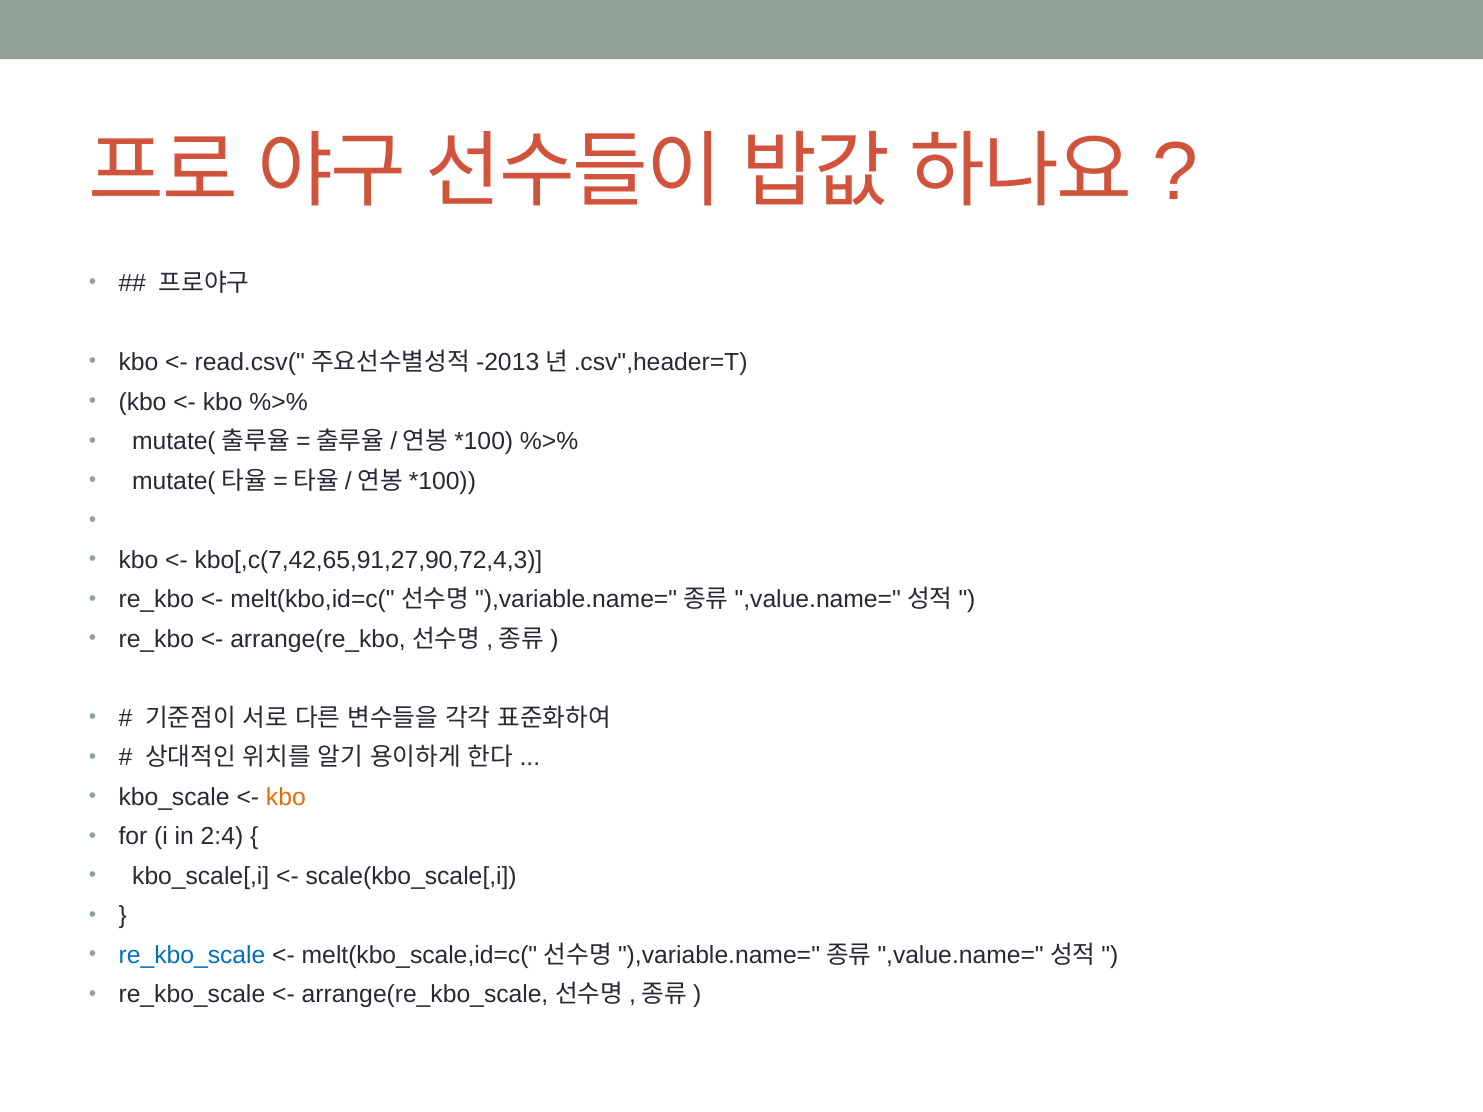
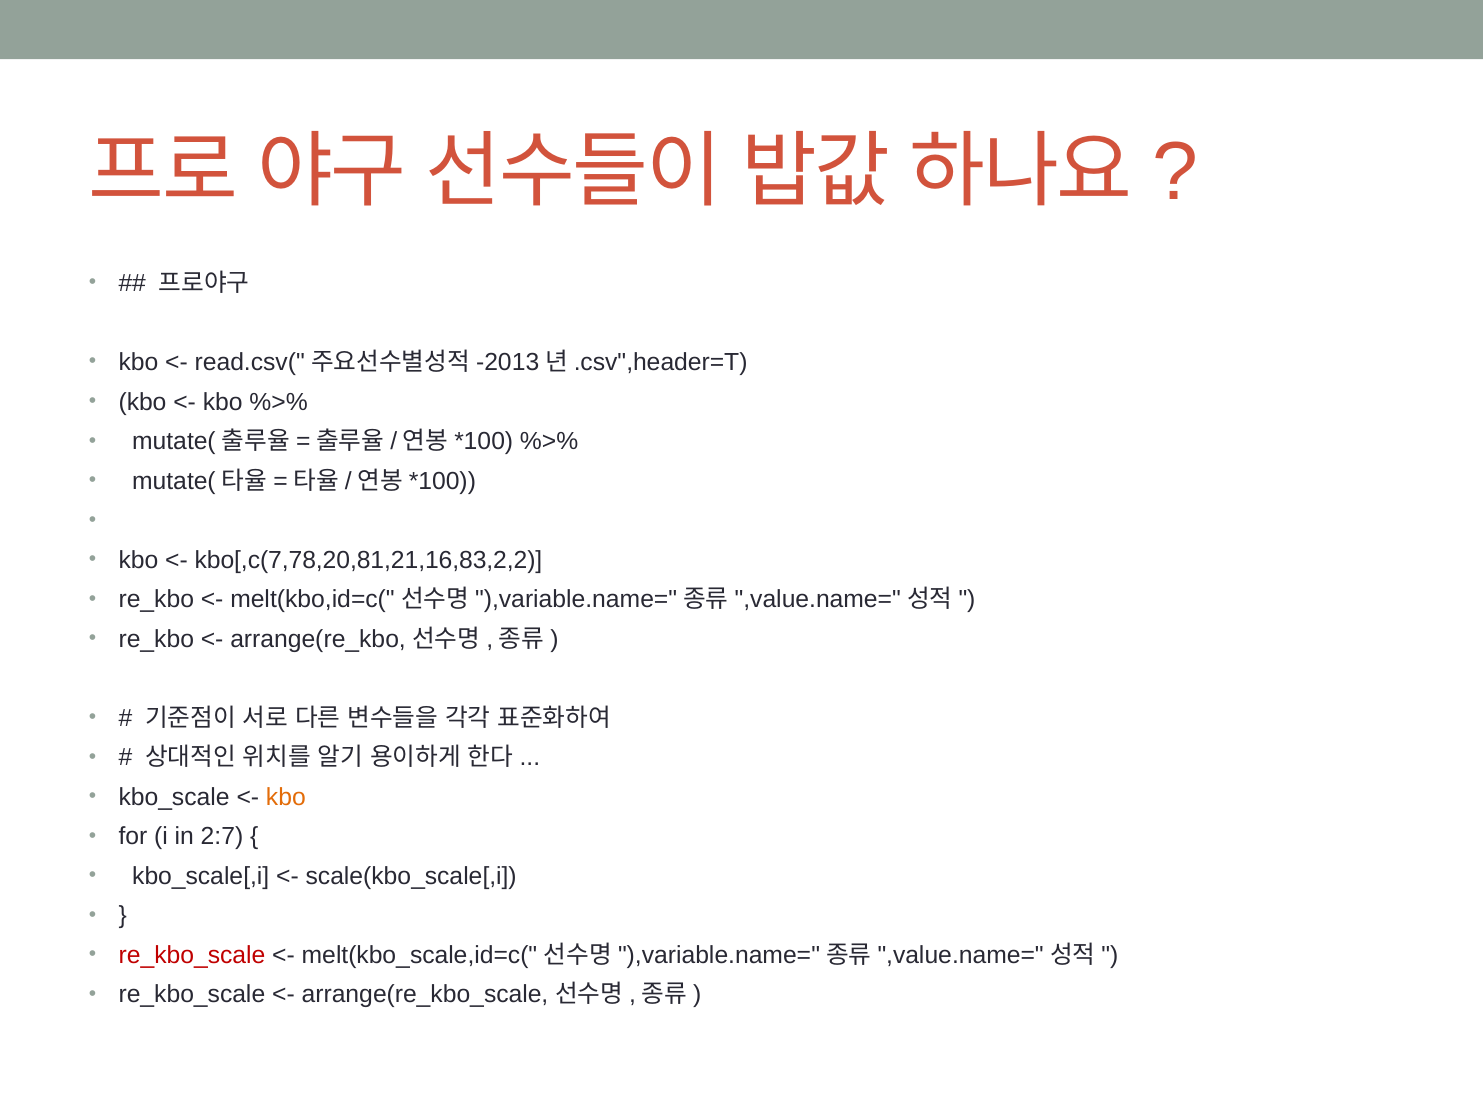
kbo[,c(7,42,65,91,27,90,72,4,3: kbo[,c(7,42,65,91,27,90,72,4,3 -> kbo[,c(7,78,20,81,21,16,83,2,2
2:4: 2:4 -> 2:7
re_kbo_scale at (192, 955) colour: blue -> red
